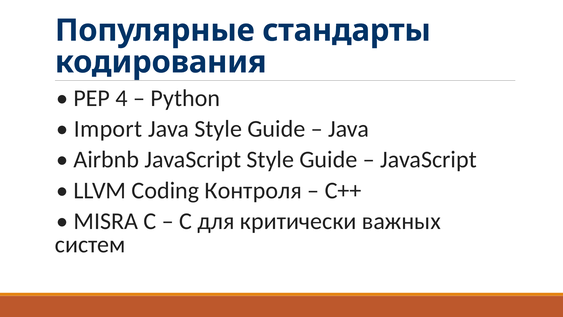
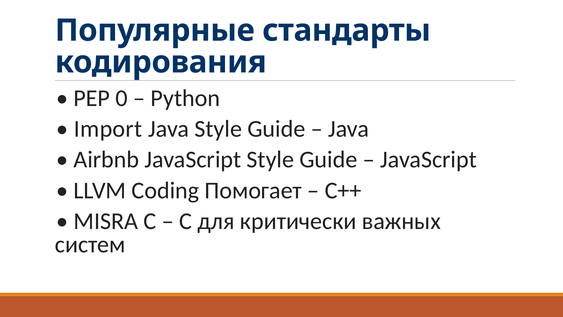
4: 4 -> 0
Контроля: Контроля -> Помогает
